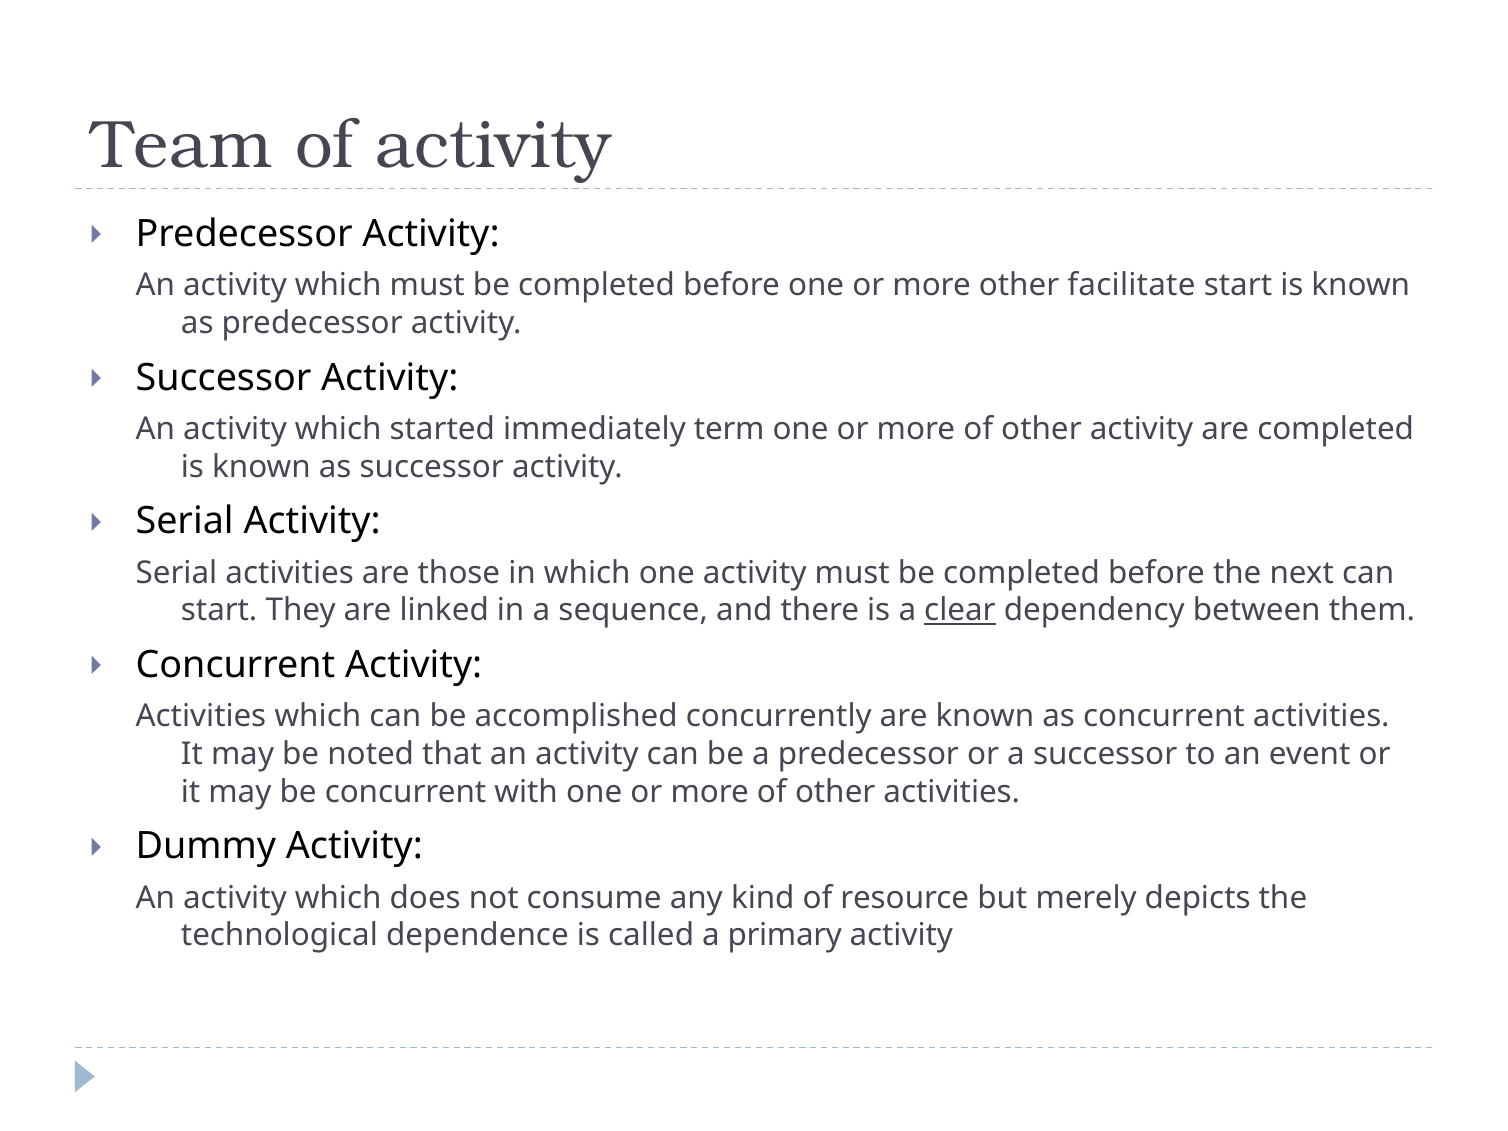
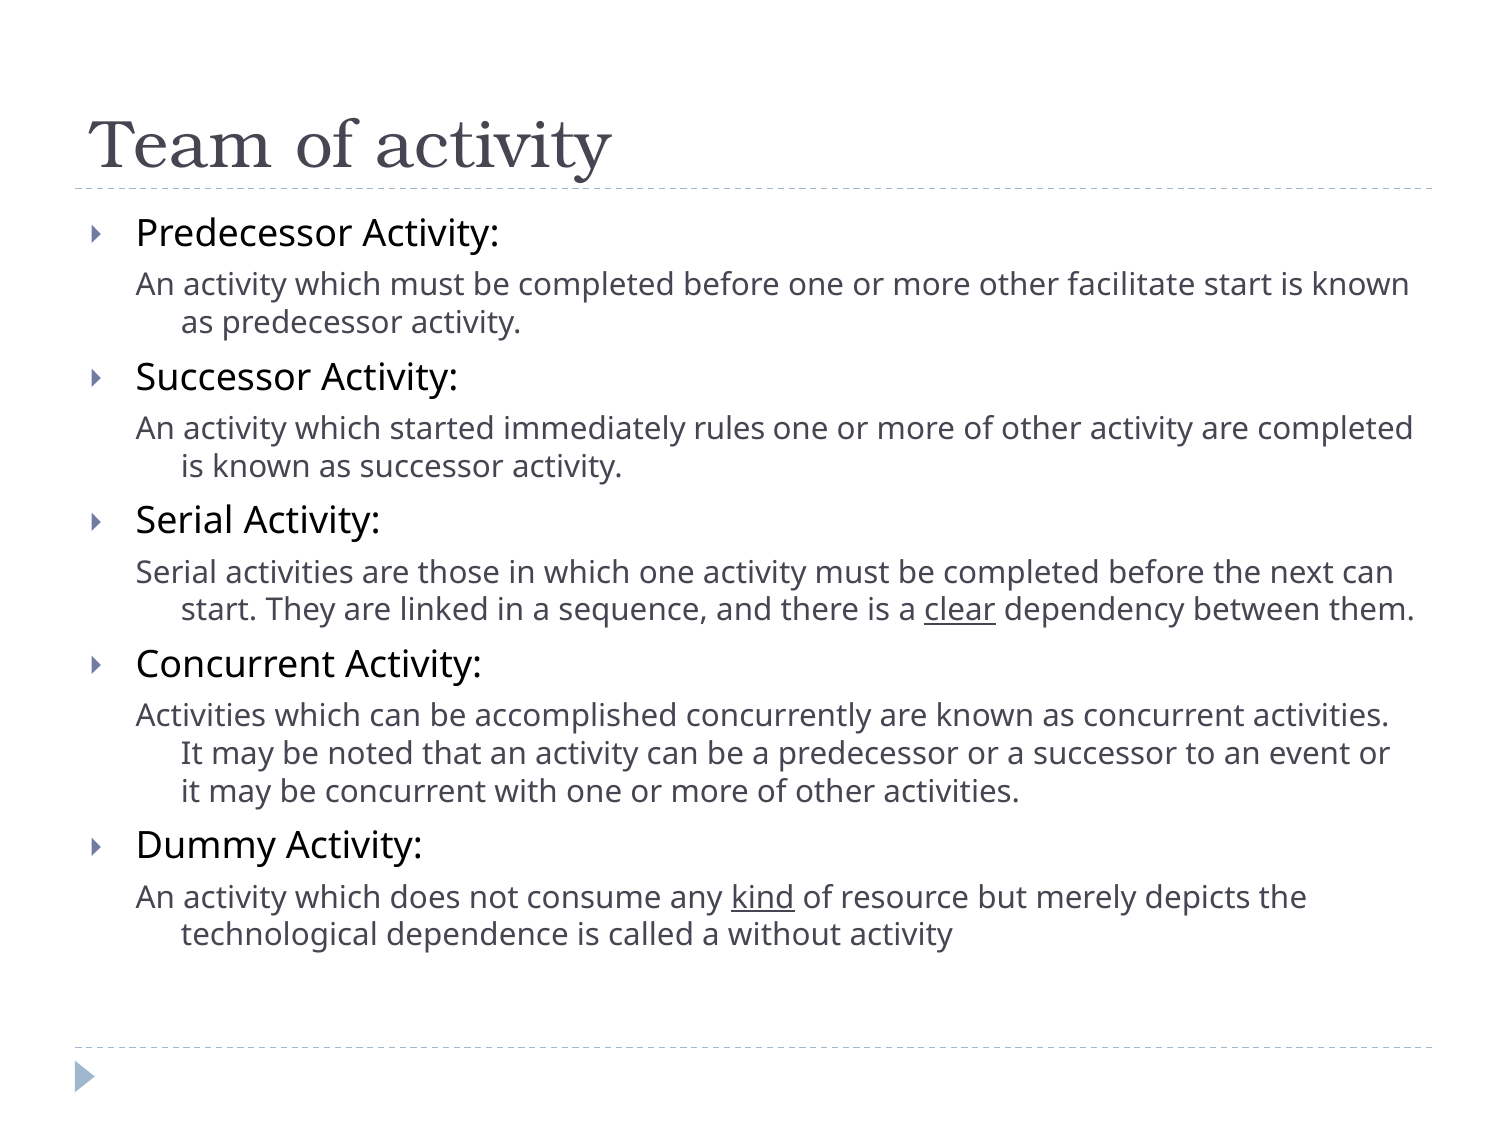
term: term -> rules
kind underline: none -> present
primary: primary -> without
